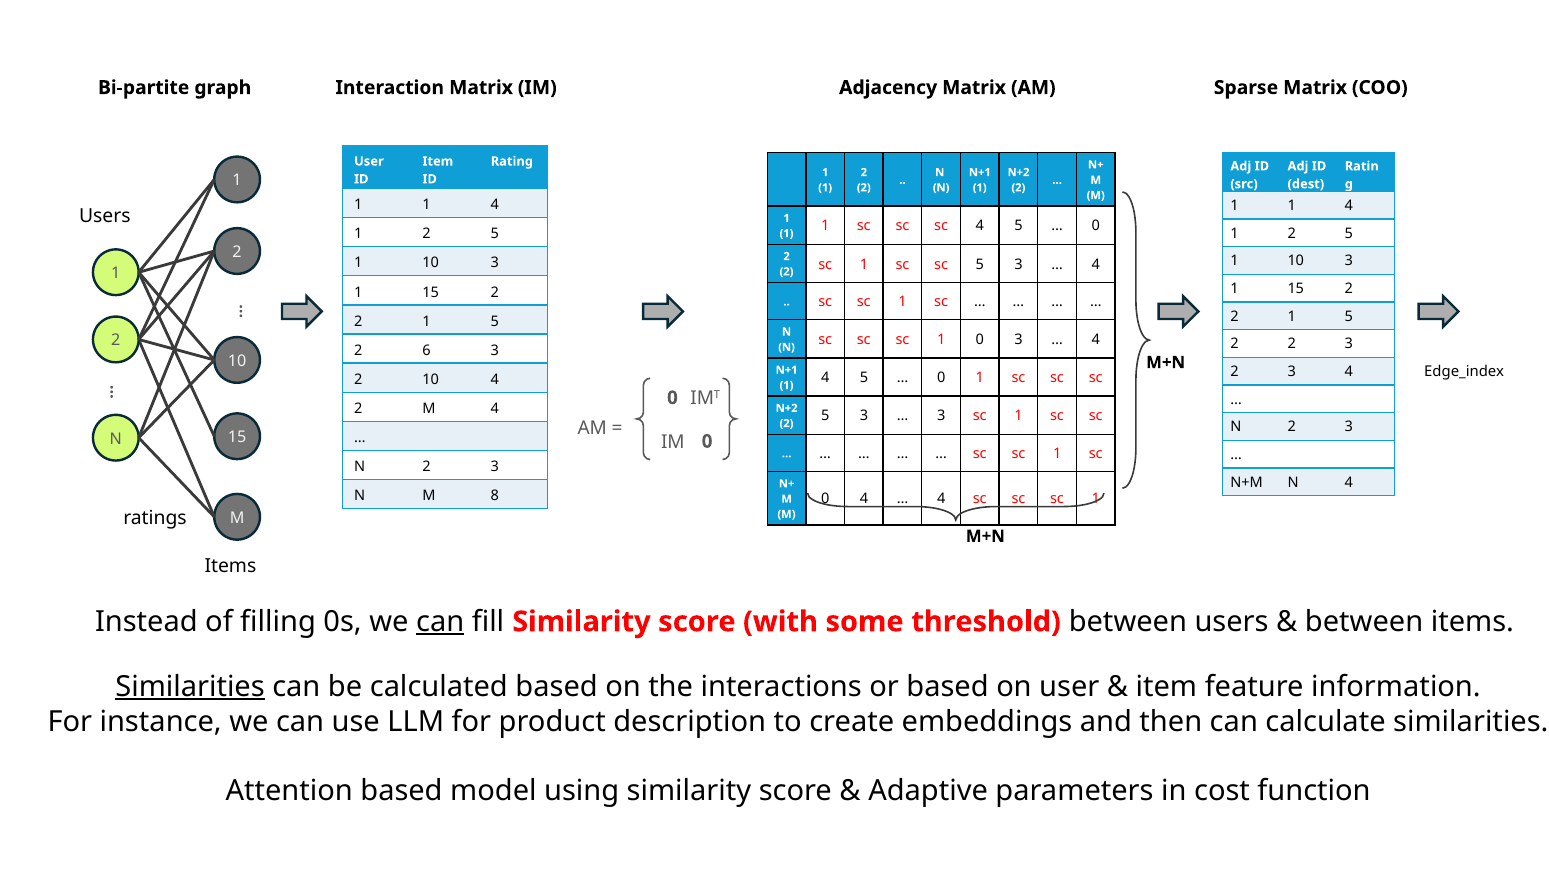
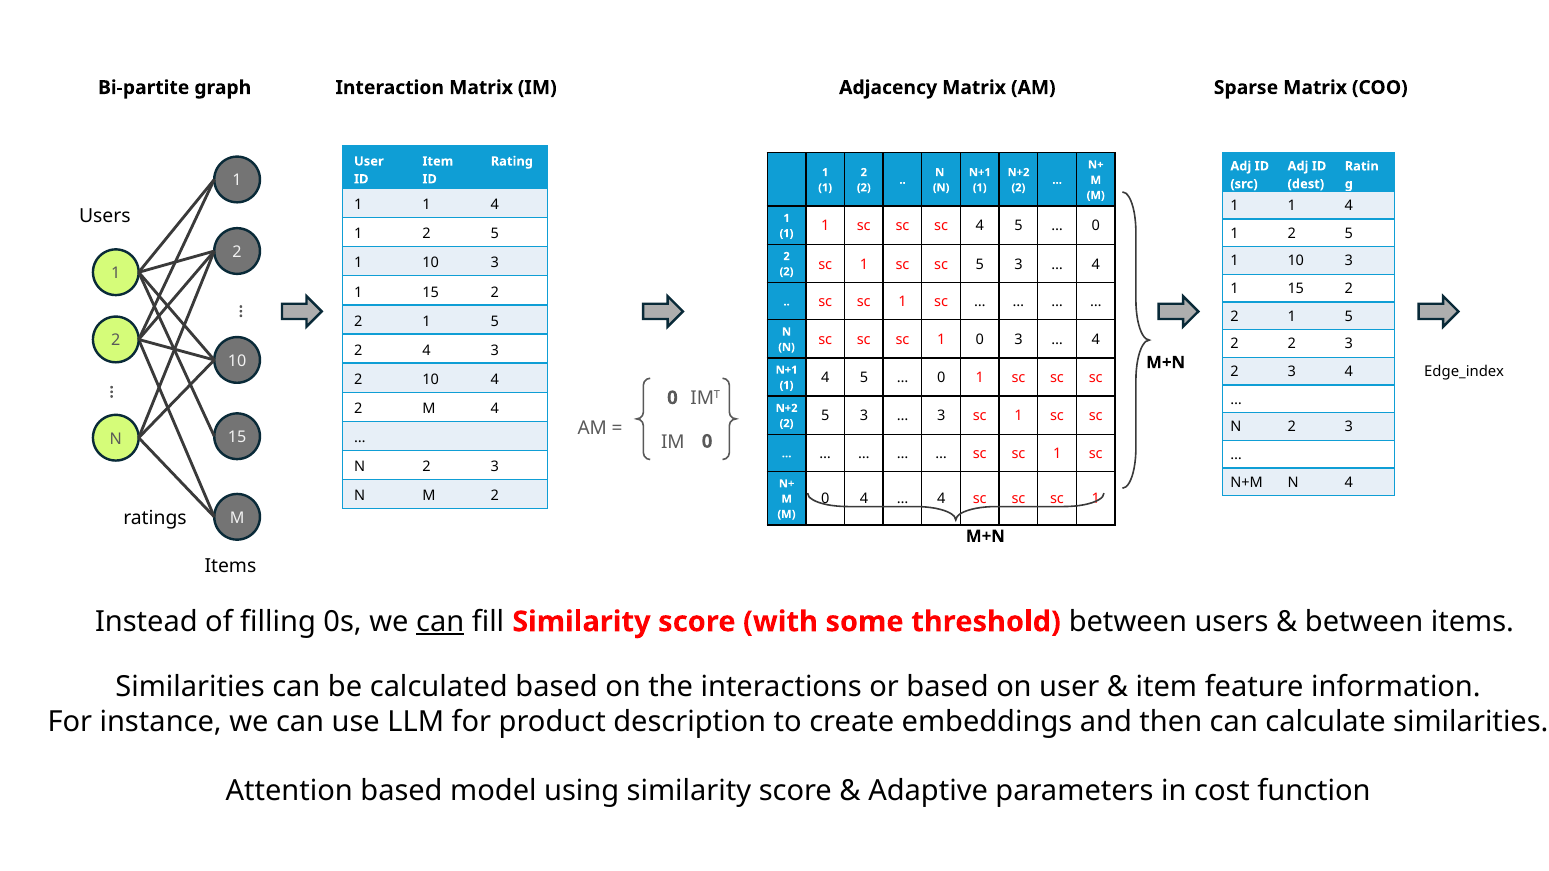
2 6: 6 -> 4
M 8: 8 -> 2
Similarities at (190, 687) underline: present -> none
